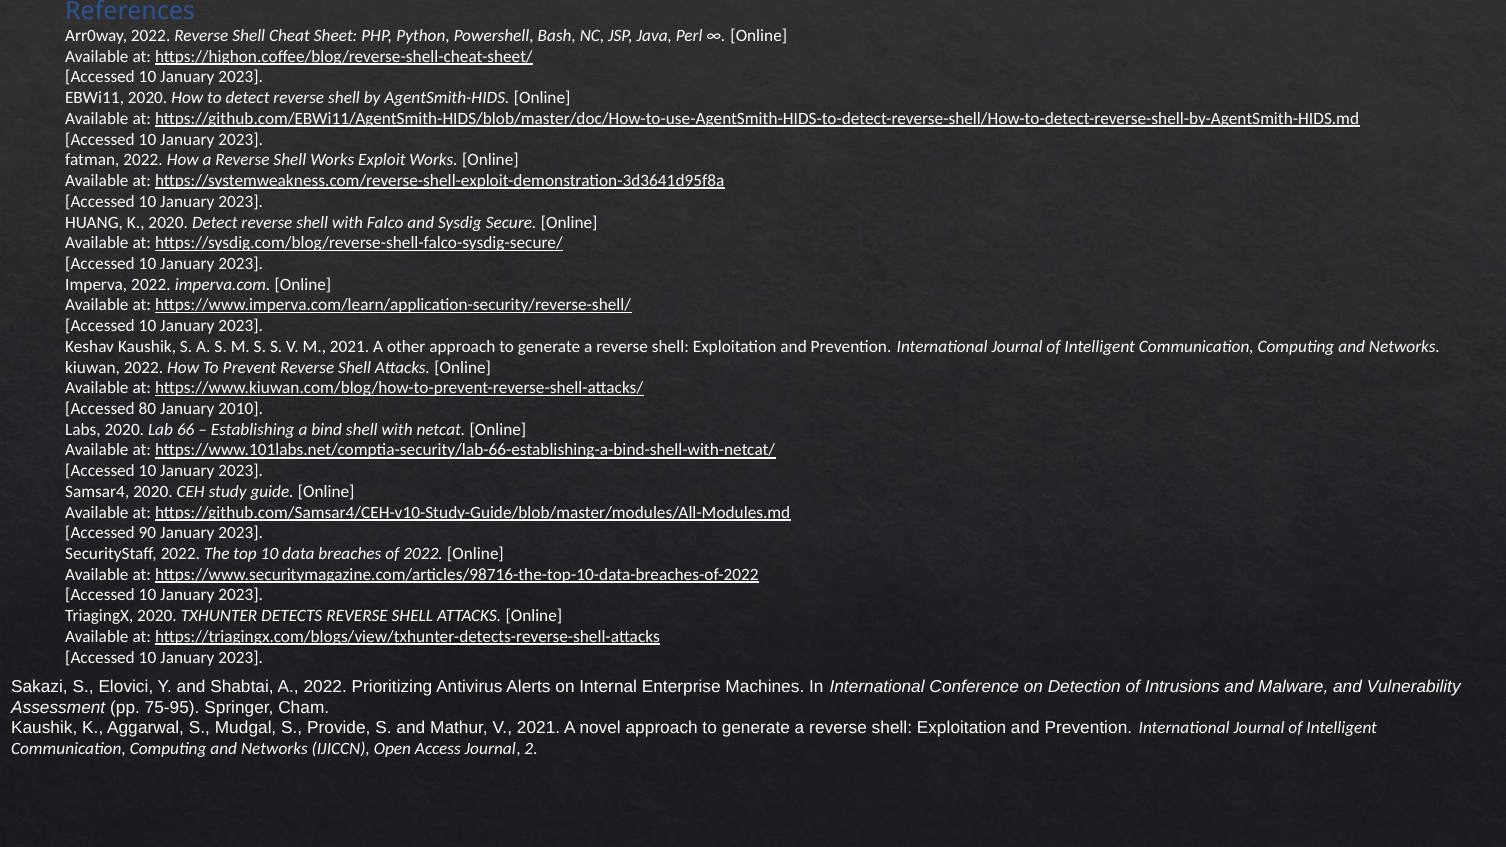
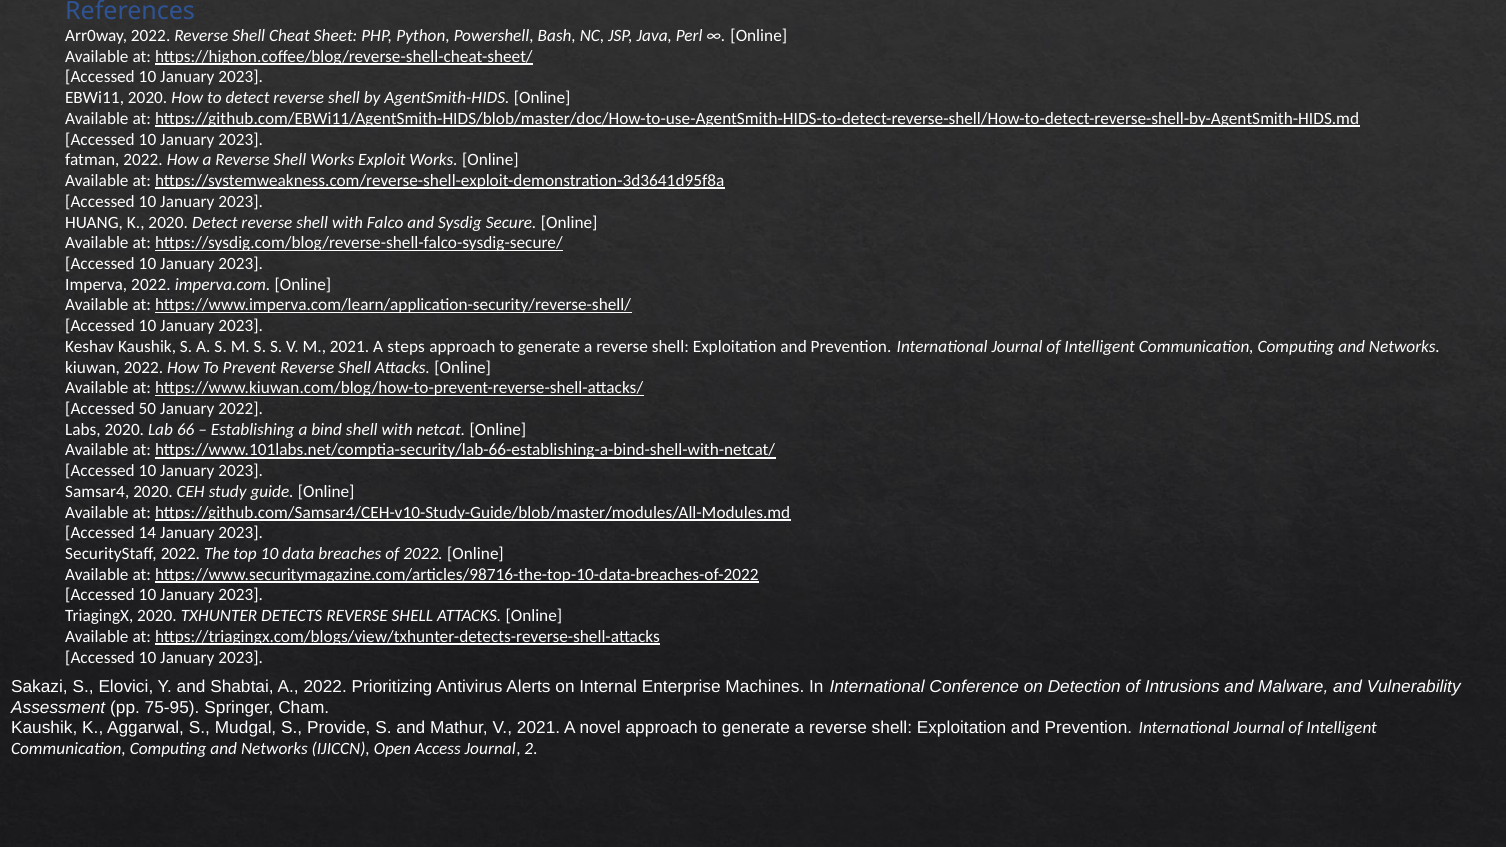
other: other -> steps
80: 80 -> 50
January 2010: 2010 -> 2022
90: 90 -> 14
